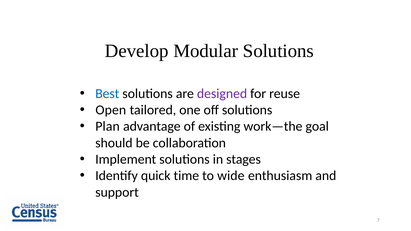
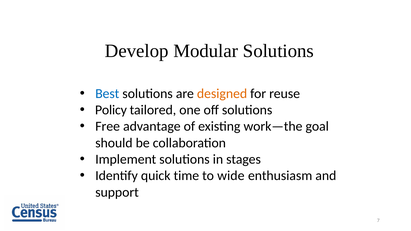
designed colour: purple -> orange
Open: Open -> Policy
Plan: Plan -> Free
